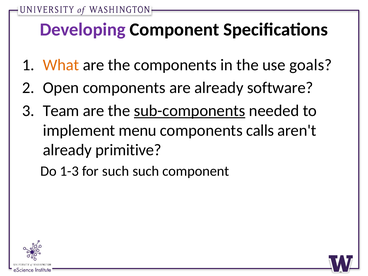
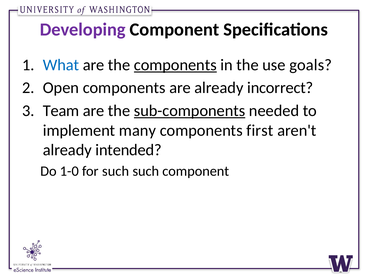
What colour: orange -> blue
components at (175, 65) underline: none -> present
software: software -> incorrect
menu: menu -> many
calls: calls -> first
primitive: primitive -> intended
1-3: 1-3 -> 1-0
